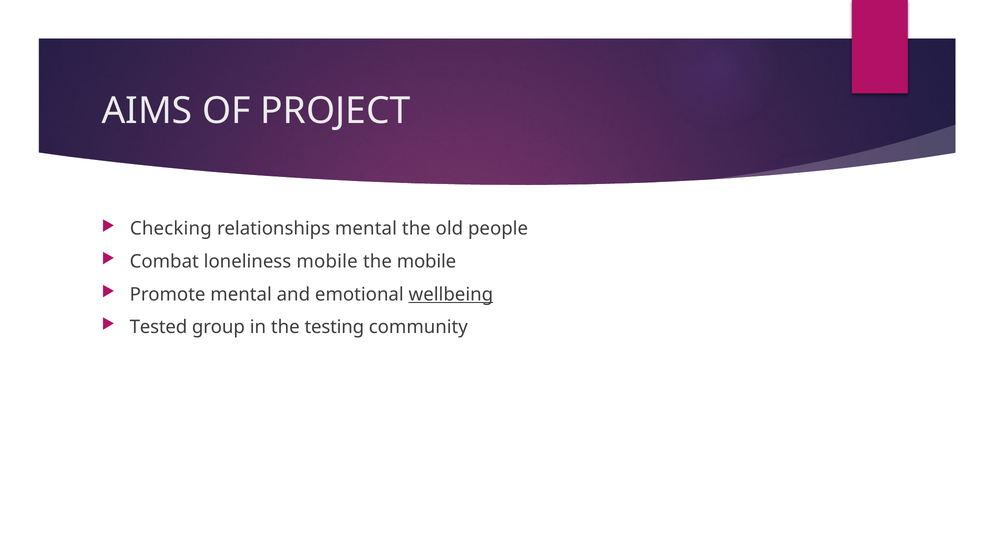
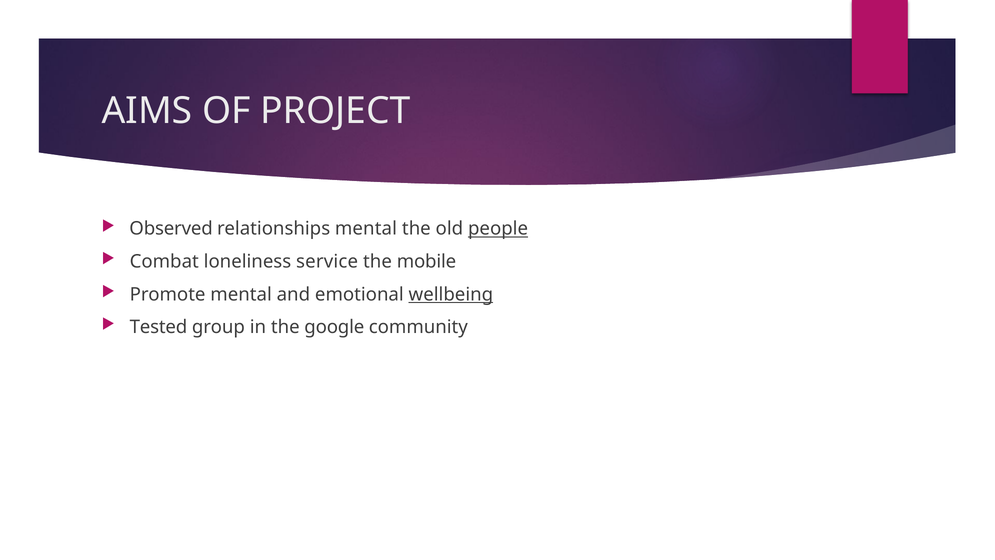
Checking: Checking -> Observed
people underline: none -> present
loneliness mobile: mobile -> service
testing: testing -> google
